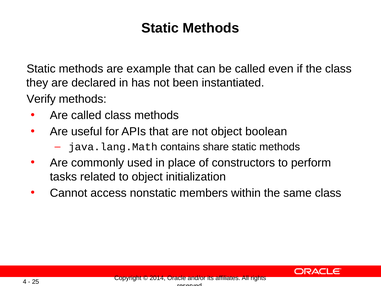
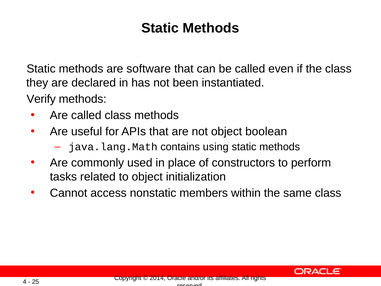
example: example -> software
share: share -> using
